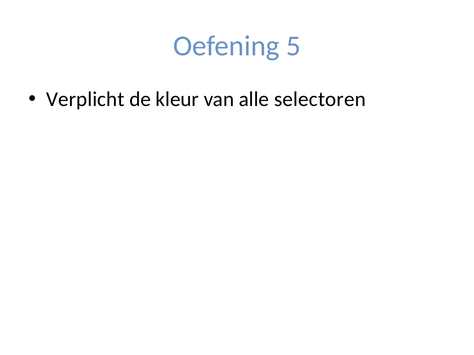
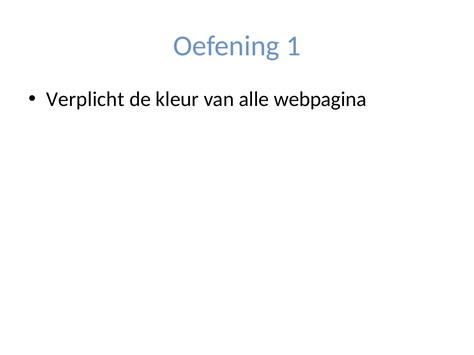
5: 5 -> 1
selectoren: selectoren -> webpagina
